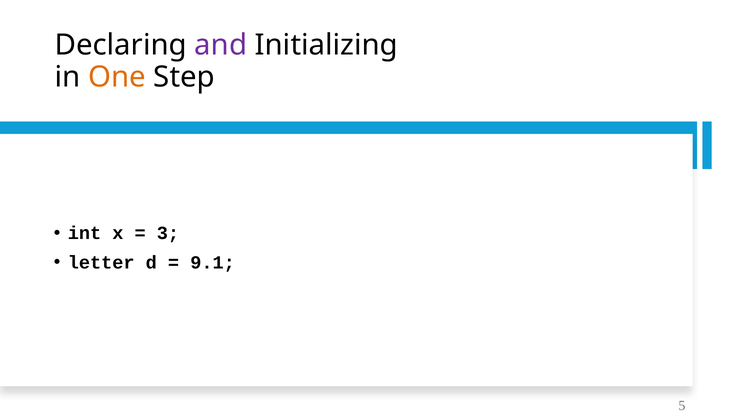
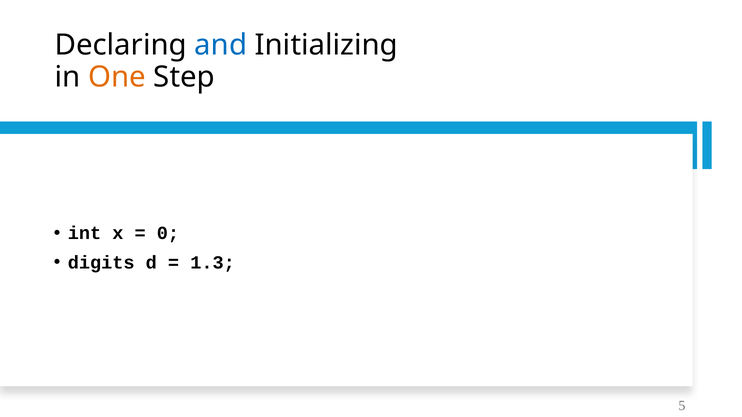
and colour: purple -> blue
3: 3 -> 0
letter: letter -> digits
9.1: 9.1 -> 1.3
